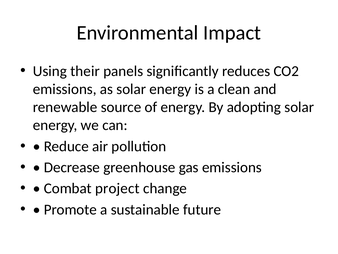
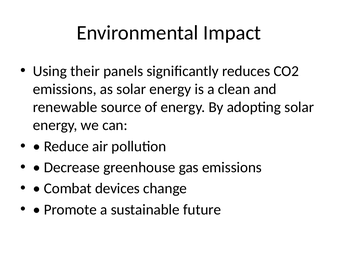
project: project -> devices
